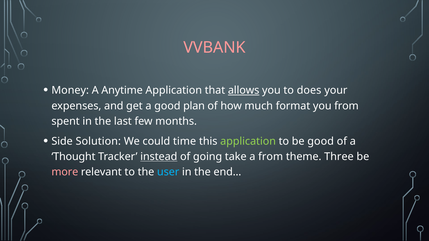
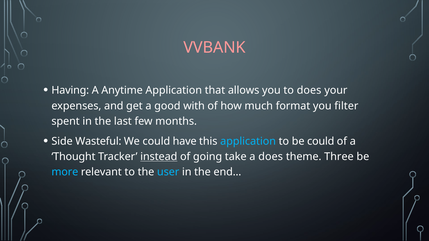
Money: Money -> Having
allows underline: present -> none
plan: plan -> with
you from: from -> filter
Solution: Solution -> Wasteful
time: time -> have
application at (248, 141) colour: light green -> light blue
be good: good -> could
a from: from -> does
more colour: pink -> light blue
